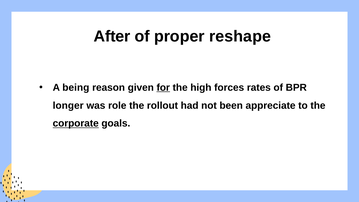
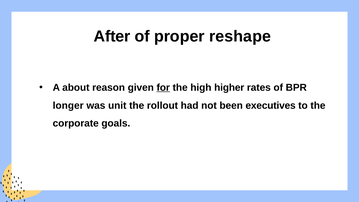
being: being -> about
forces: forces -> higher
role: role -> unit
appreciate: appreciate -> executives
corporate underline: present -> none
